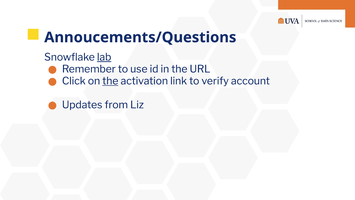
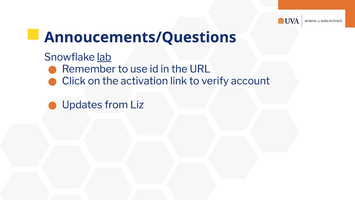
the at (110, 81) underline: present -> none
